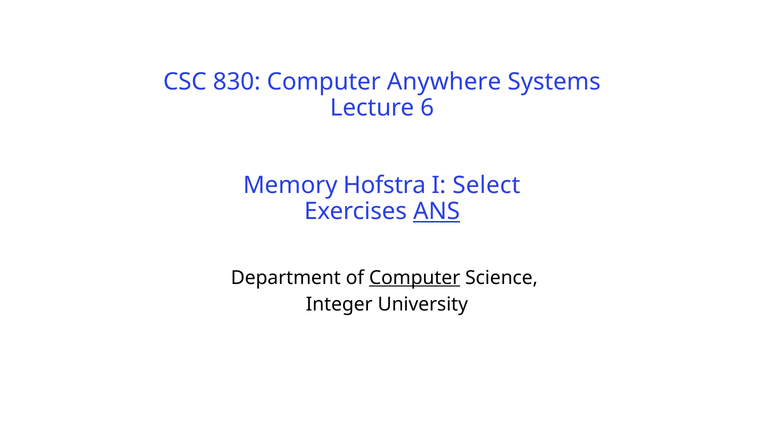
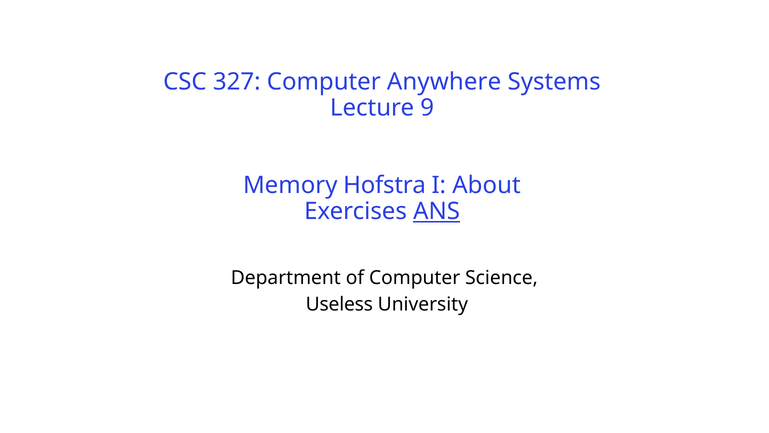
830: 830 -> 327
6: 6 -> 9
Select: Select -> About
Computer at (415, 277) underline: present -> none
Integer: Integer -> Useless
